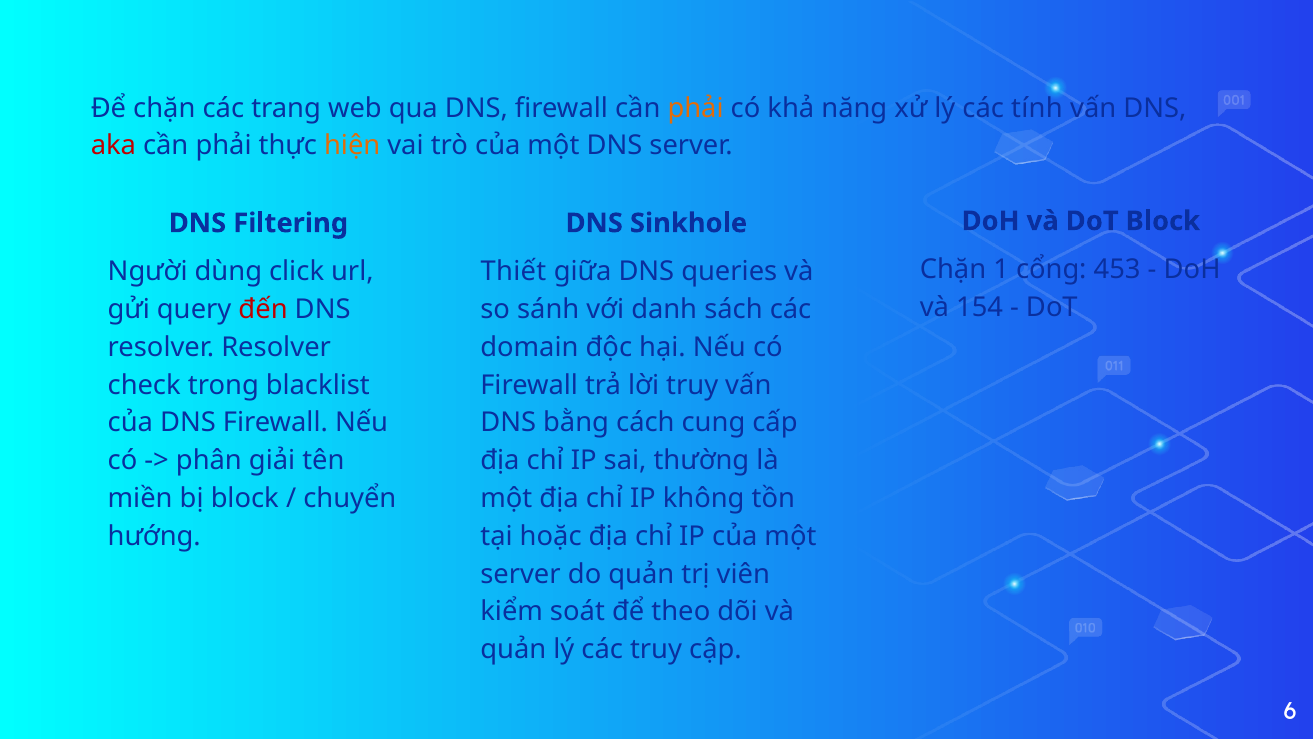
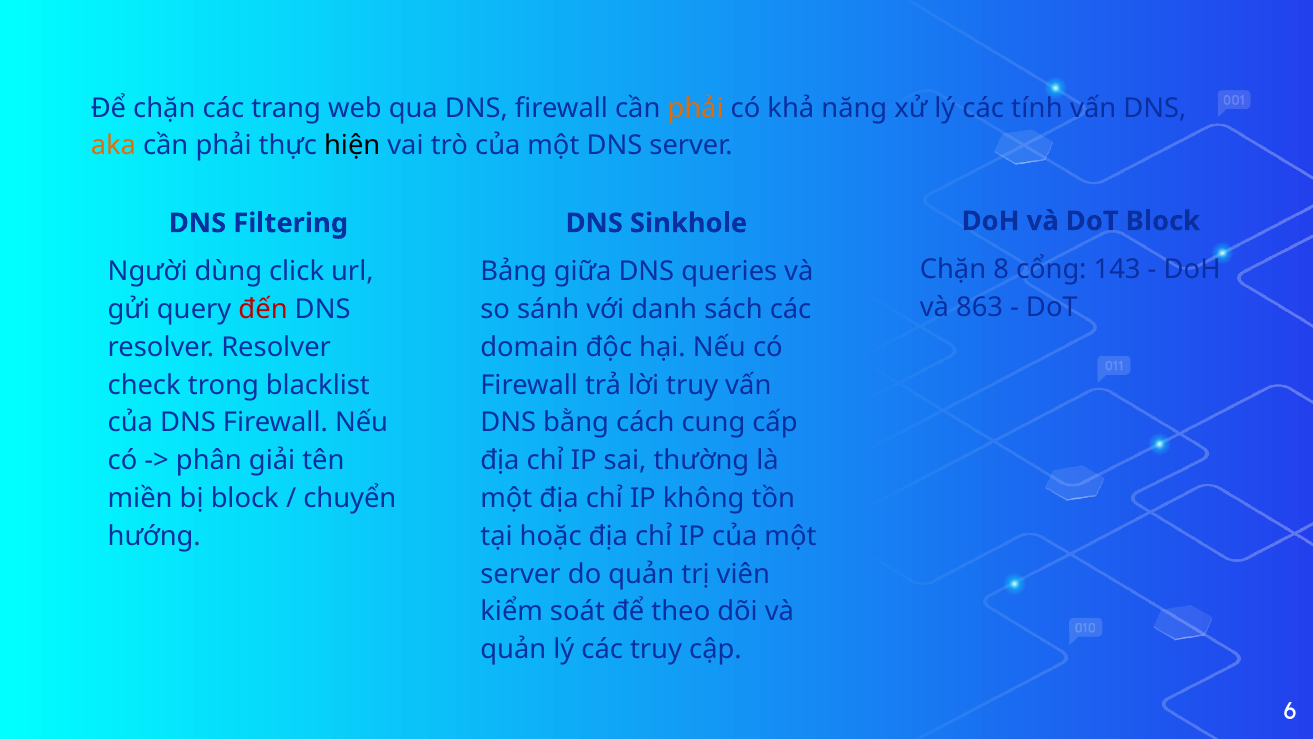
aka colour: red -> orange
hiện colour: orange -> black
1: 1 -> 8
453: 453 -> 143
Thiết: Thiết -> Bảng
154: 154 -> 863
